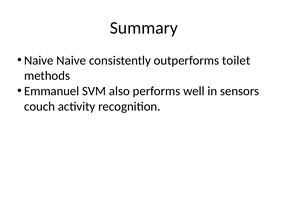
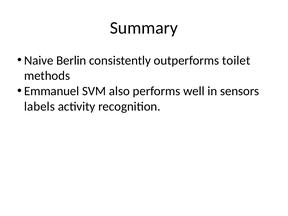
Naive Naive: Naive -> Berlin
couch: couch -> labels
